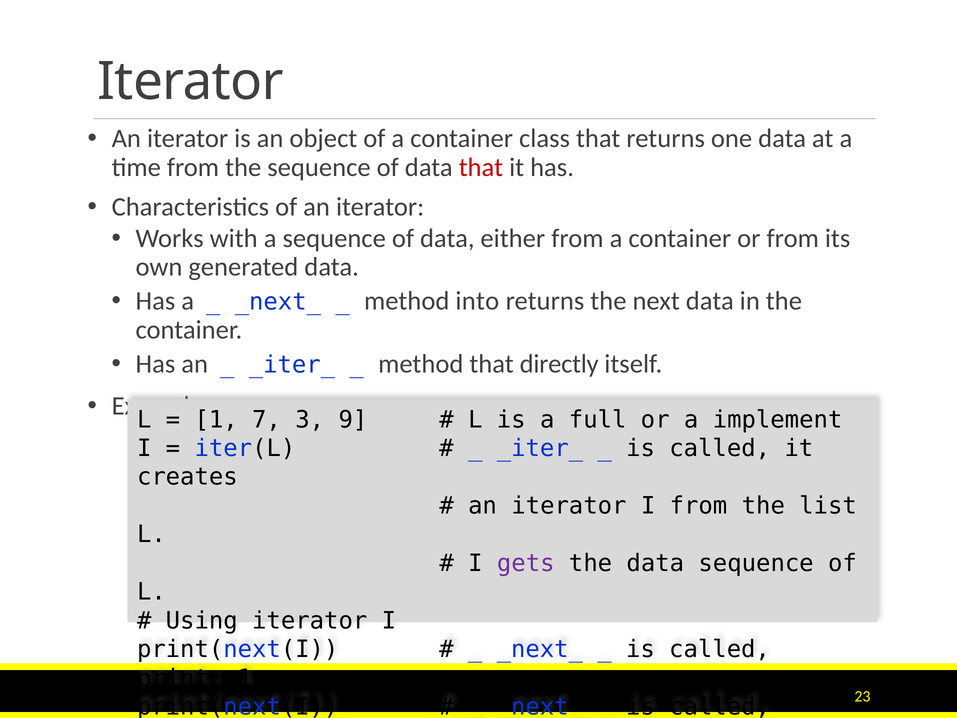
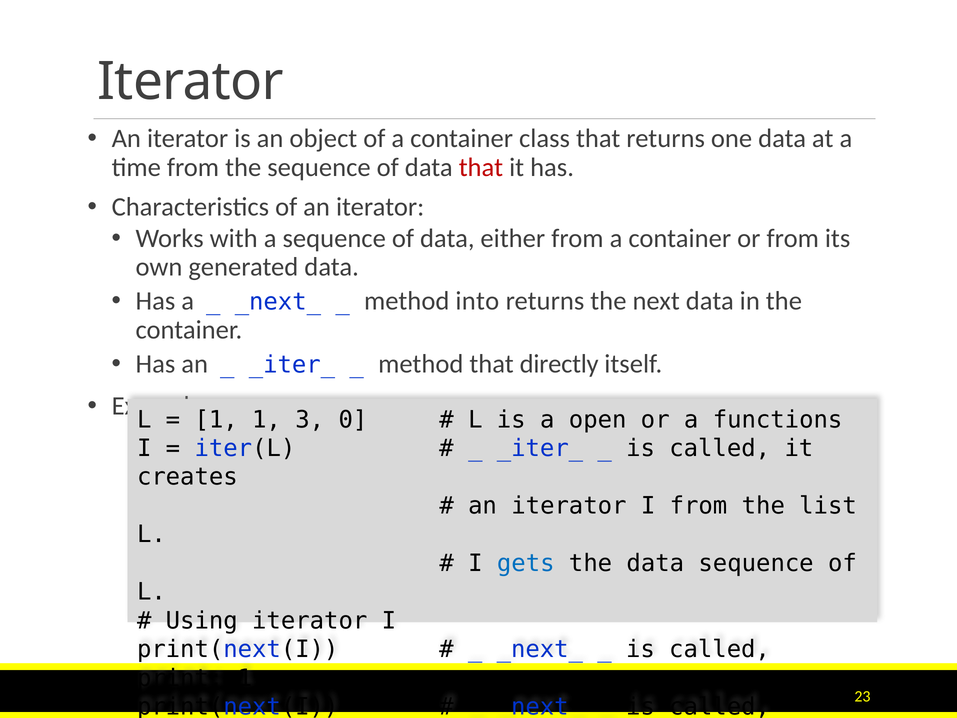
1 7: 7 -> 1
9: 9 -> 0
full: full -> open
implement: implement -> functions
gets colour: purple -> blue
